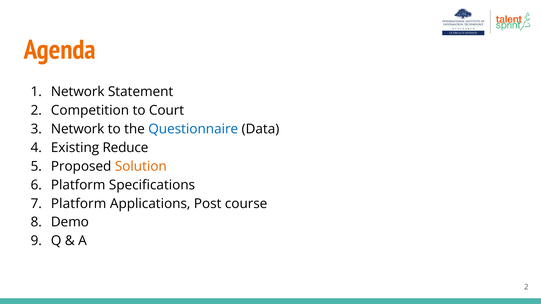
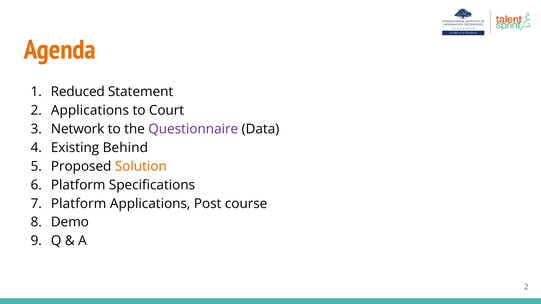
Network at (78, 92): Network -> Reduced
Competition at (90, 110): Competition -> Applications
Questionnaire colour: blue -> purple
Reduce: Reduce -> Behind
